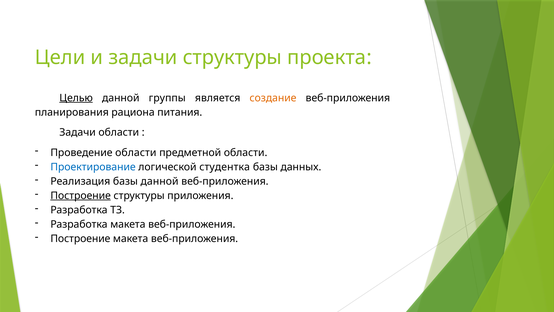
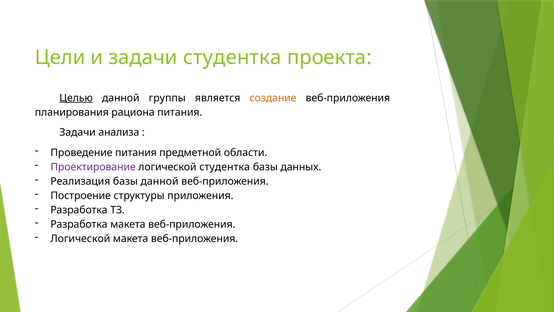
задачи структуры: структуры -> студентка
Задачи области: области -> анализа
Проведение области: области -> питания
Проектирование colour: blue -> purple
Построение at (81, 195) underline: present -> none
Построение at (80, 238): Построение -> Логической
